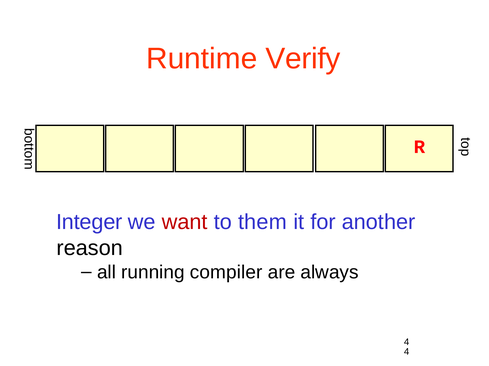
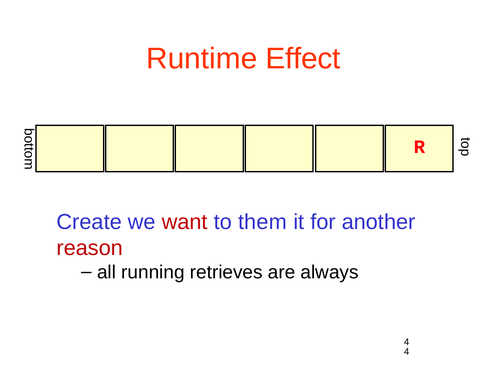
Verify: Verify -> Effect
Integer: Integer -> Create
reason colour: black -> red
compiler: compiler -> retrieves
